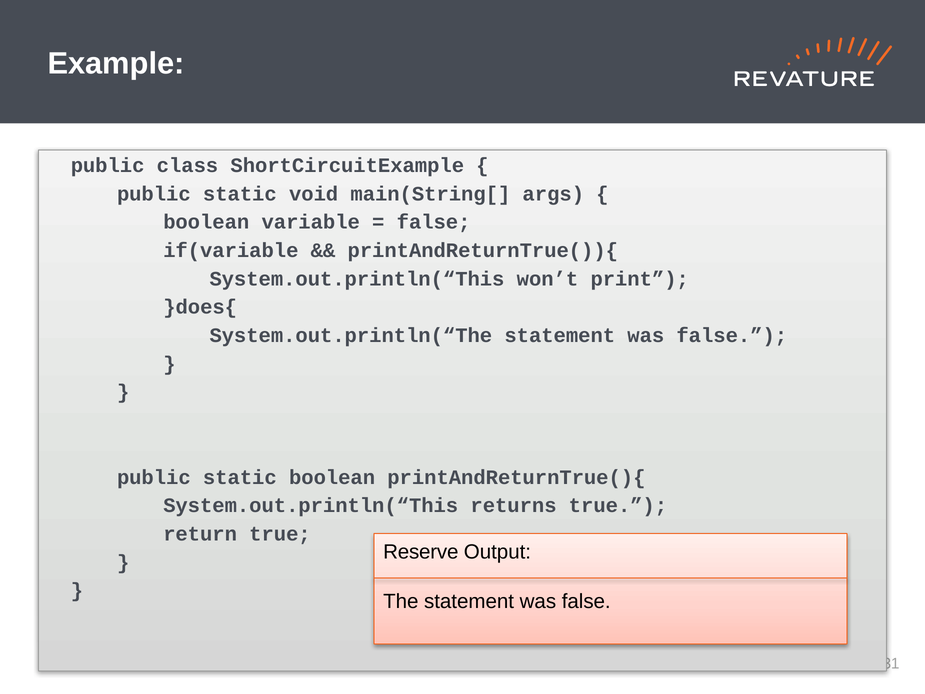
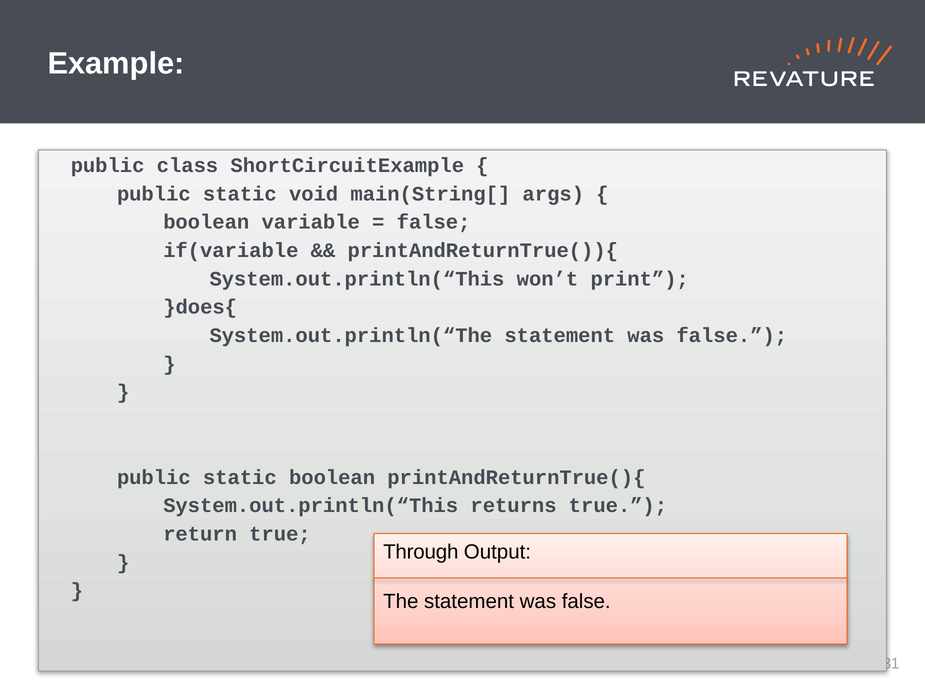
Reserve: Reserve -> Through
